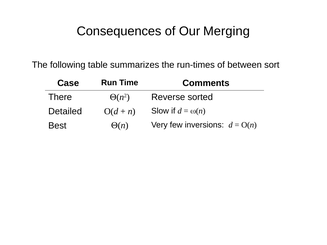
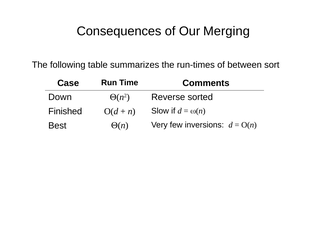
There: There -> Down
Detailed: Detailed -> Finished
